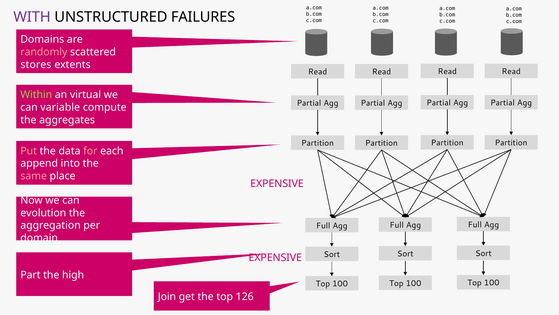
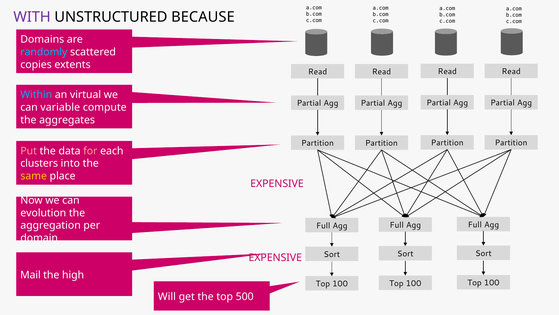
FAILURES: FAILURES -> BECAUSE
randomly colour: pink -> light blue
stores: stores -> copies
Within colour: light green -> light blue
append: append -> clusters
same colour: pink -> yellow
Part: Part -> Mail
Join: Join -> Will
126: 126 -> 500
